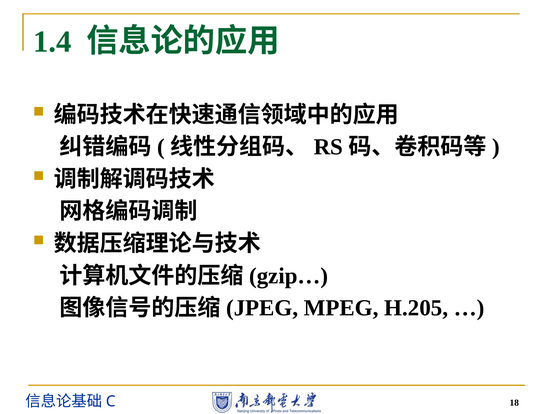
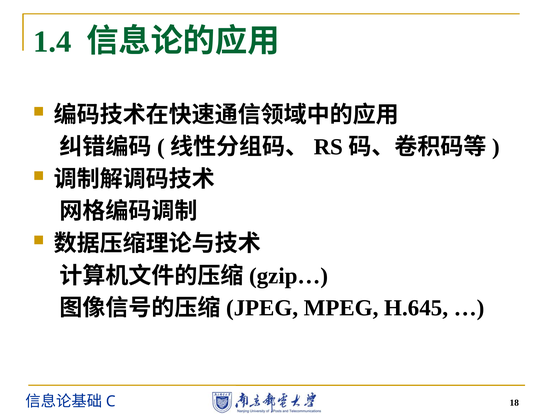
H.205: H.205 -> H.645
